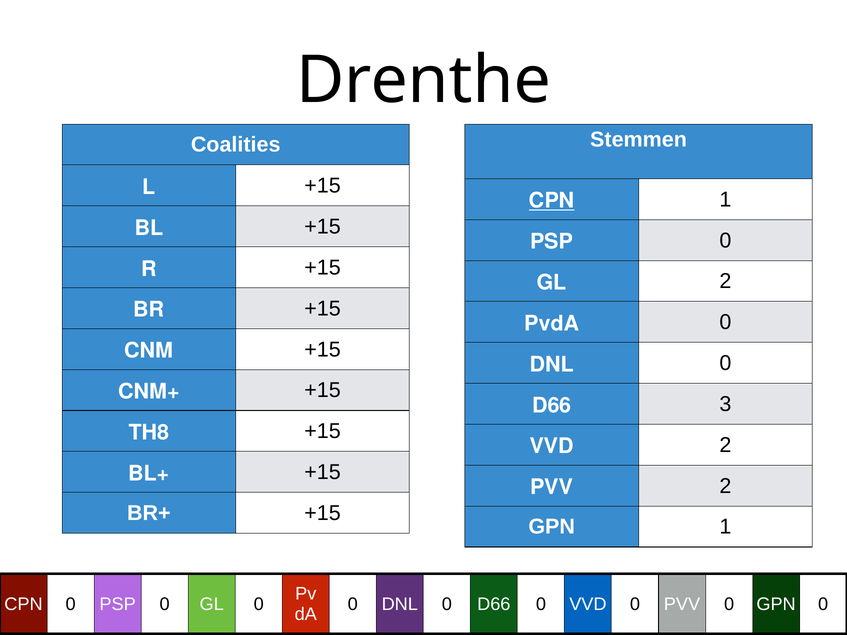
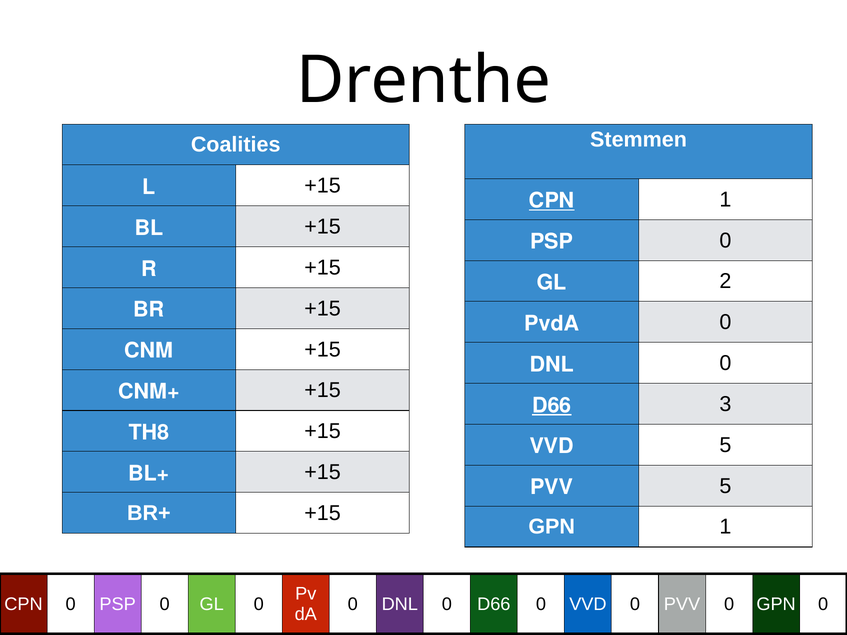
D66 at (552, 406) underline: none -> present
VVD 2: 2 -> 5
PVV 2: 2 -> 5
